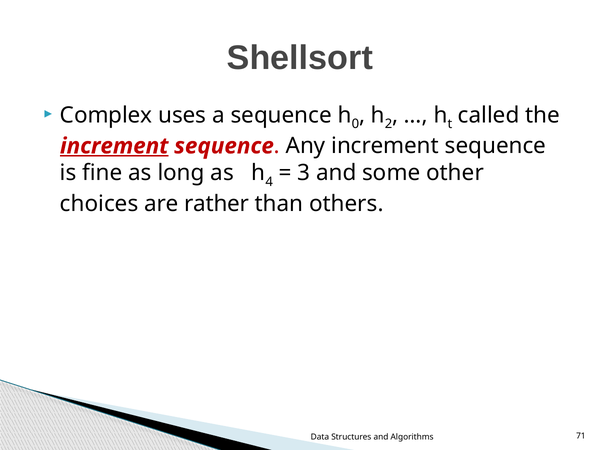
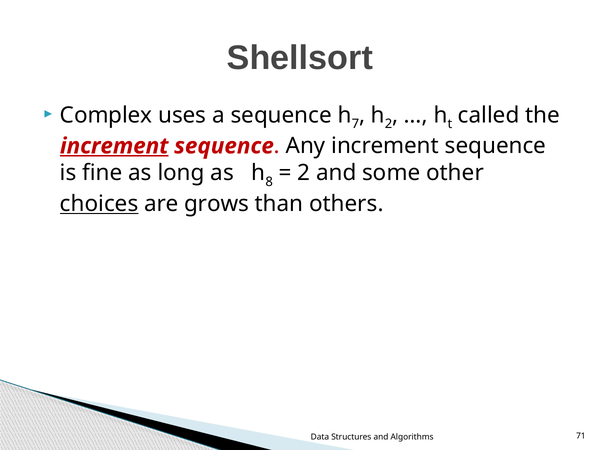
0: 0 -> 7
4: 4 -> 8
3 at (304, 173): 3 -> 2
choices underline: none -> present
rather: rather -> grows
